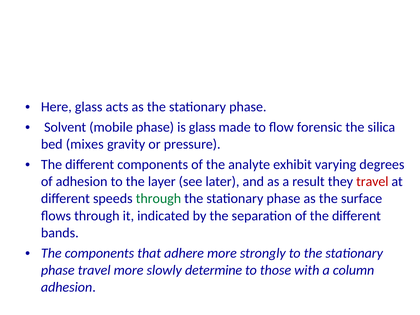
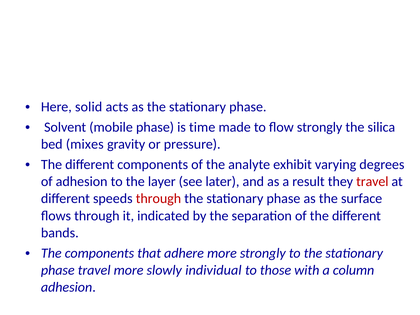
Here glass: glass -> solid
is glass: glass -> time
flow forensic: forensic -> strongly
through at (158, 199) colour: green -> red
determine: determine -> individual
